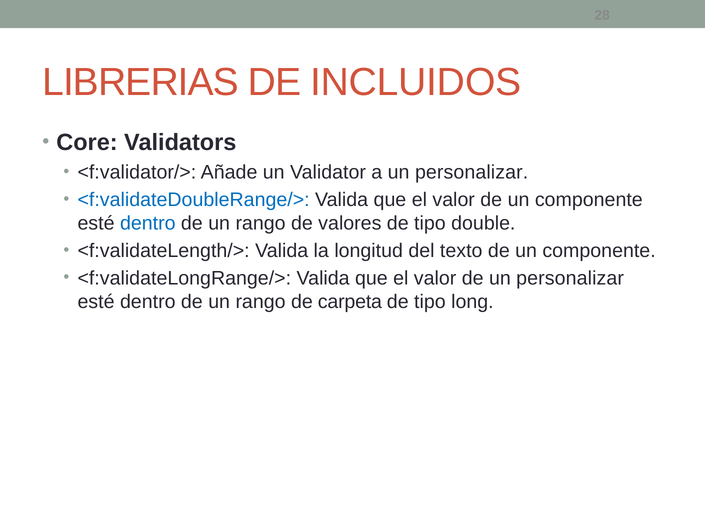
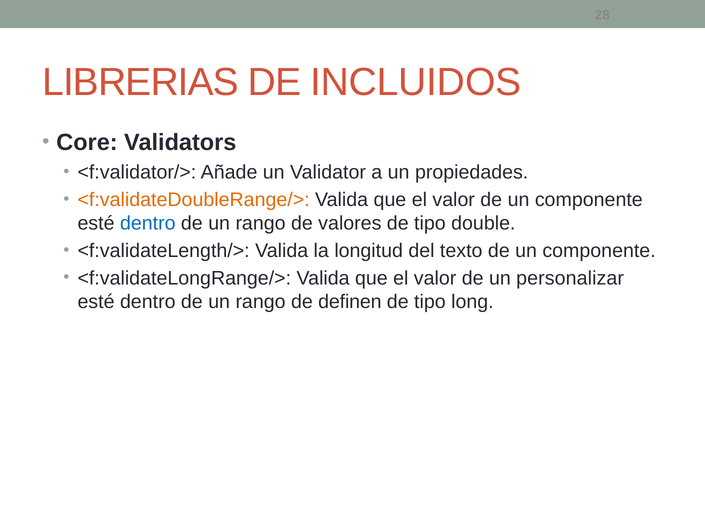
a un personalizar: personalizar -> propiedades
<f:validateDoubleRange/> colour: blue -> orange
carpeta: carpeta -> definen
